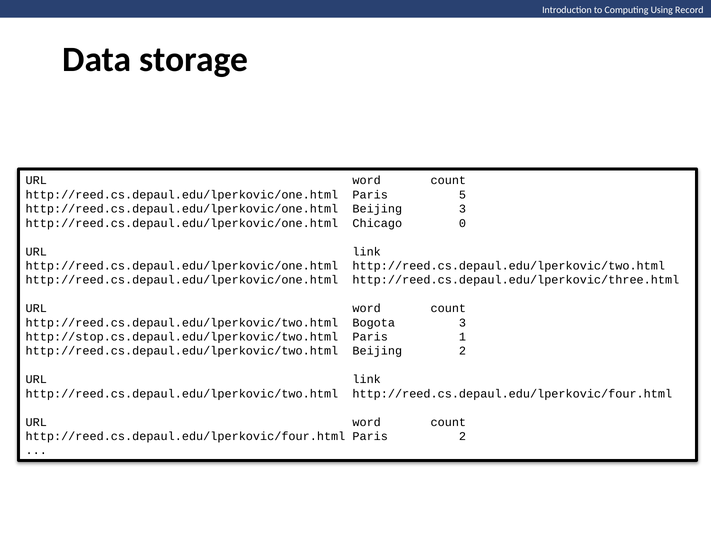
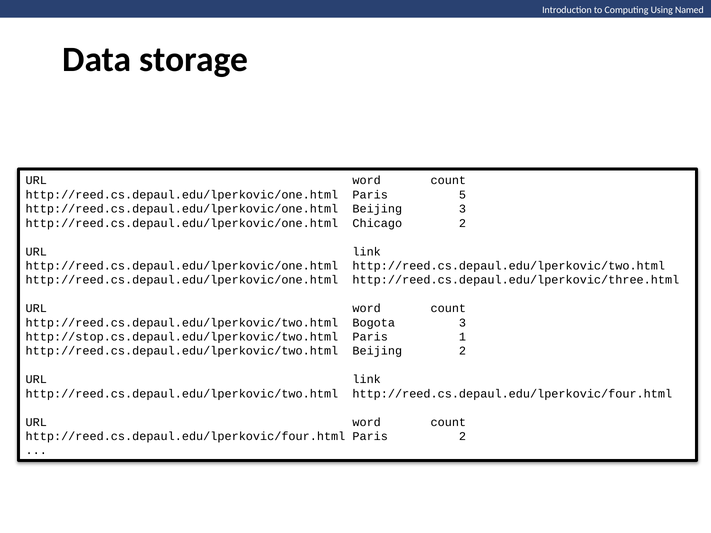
Record: Record -> Named
Chicago 0: 0 -> 2
